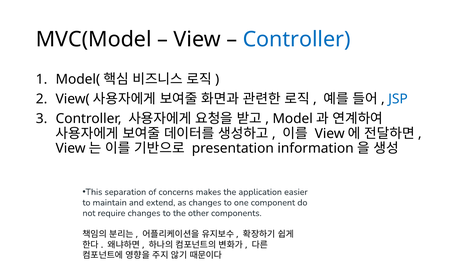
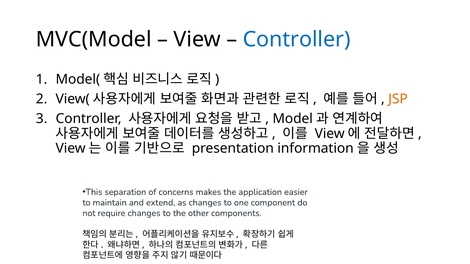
JSP colour: blue -> orange
